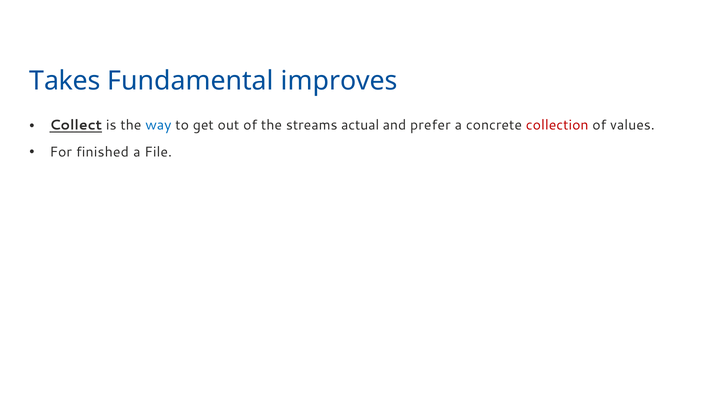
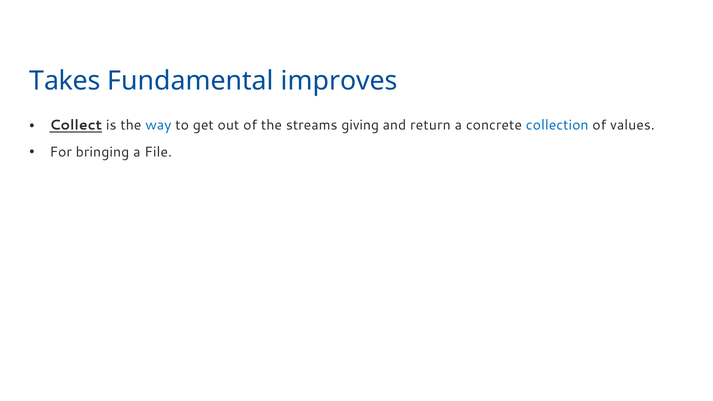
actual: actual -> giving
prefer: prefer -> return
collection colour: red -> blue
finished: finished -> bringing
